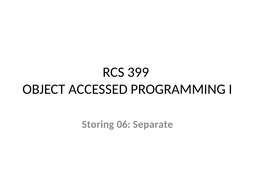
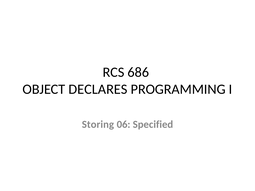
399: 399 -> 686
ACCESSED: ACCESSED -> DECLARES
Separate: Separate -> Specified
